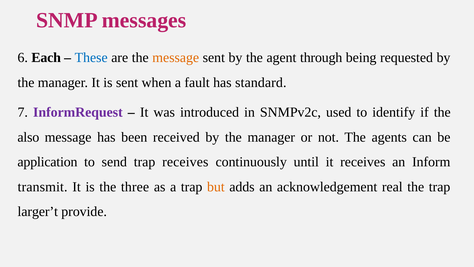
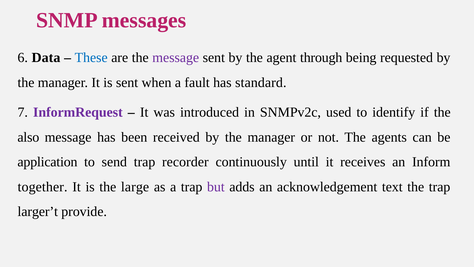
Each: Each -> Data
message at (176, 58) colour: orange -> purple
trap receives: receives -> recorder
transmit: transmit -> together
three: three -> large
but colour: orange -> purple
real: real -> text
